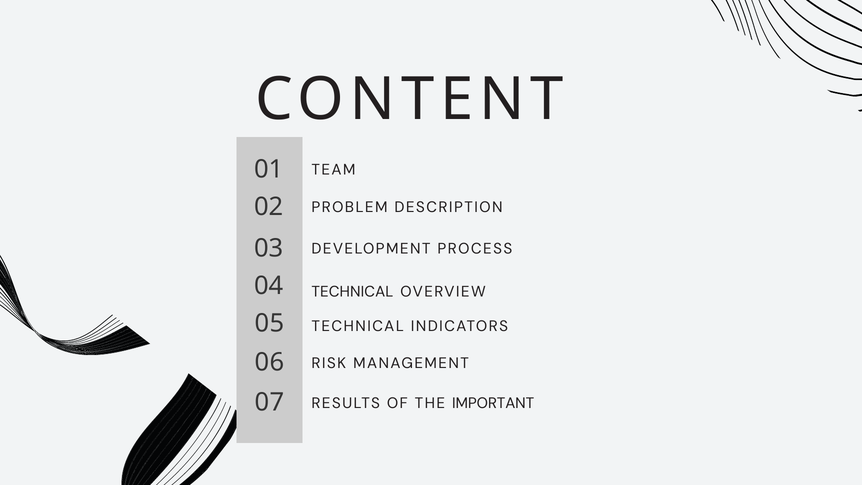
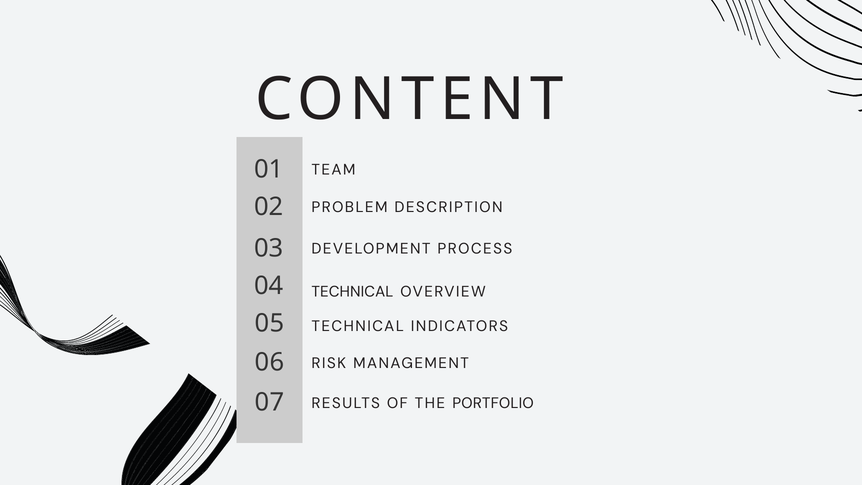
IMPORTANT: IMPORTANT -> PORTFOLIO
